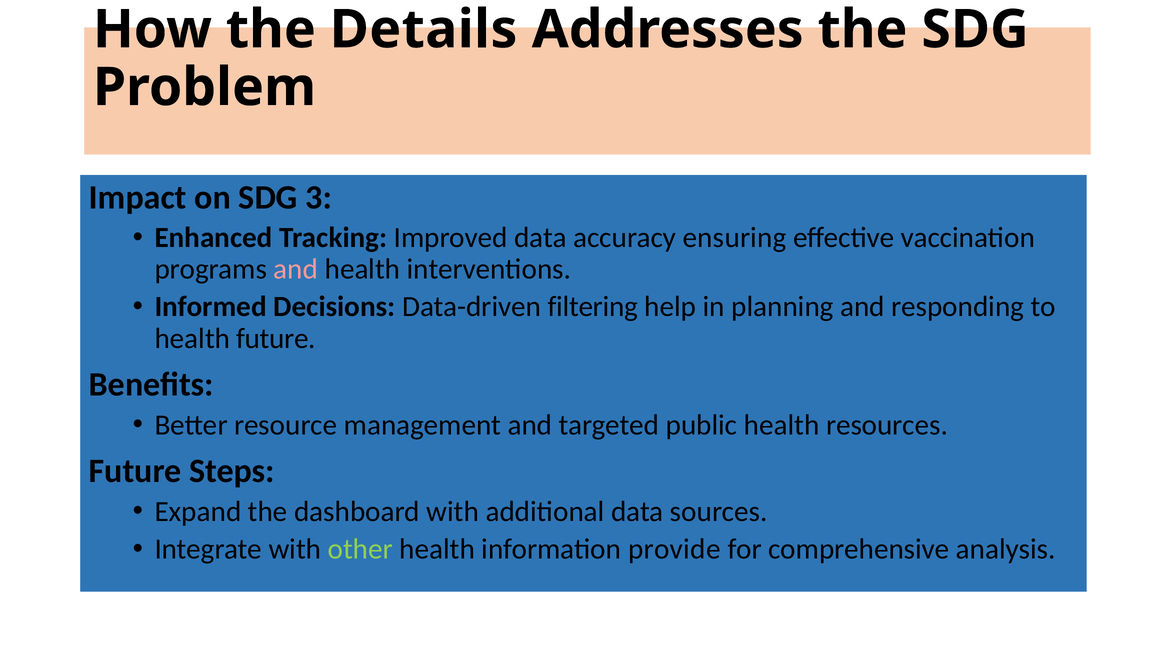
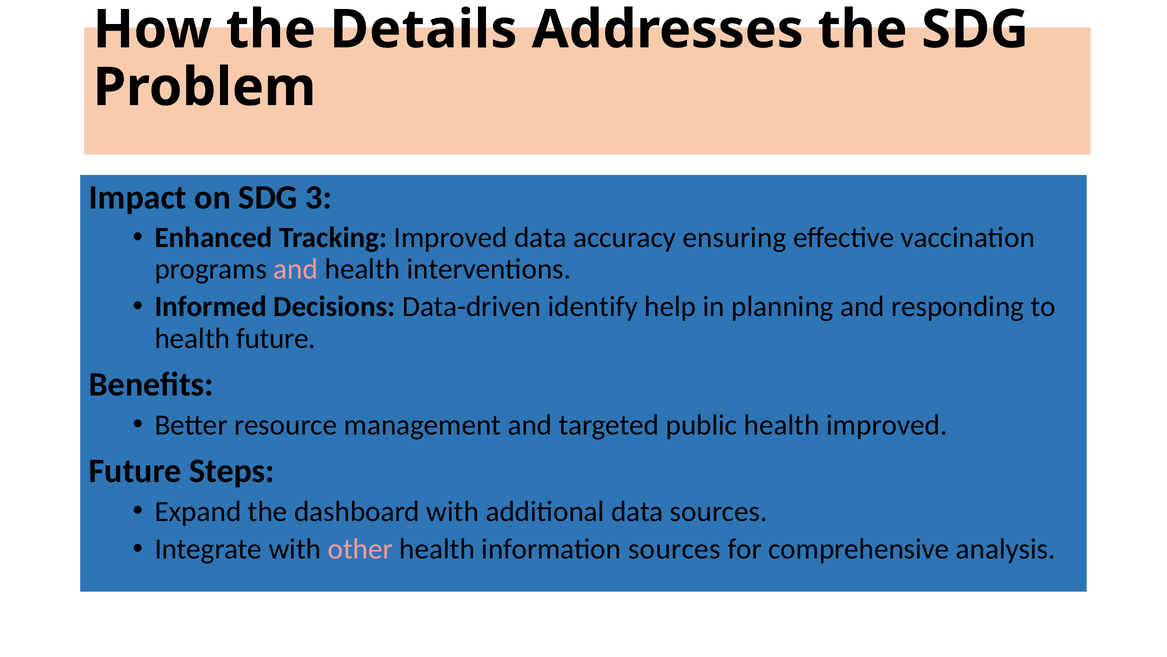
filtering: filtering -> identify
health resources: resources -> improved
other colour: light green -> pink
information provide: provide -> sources
